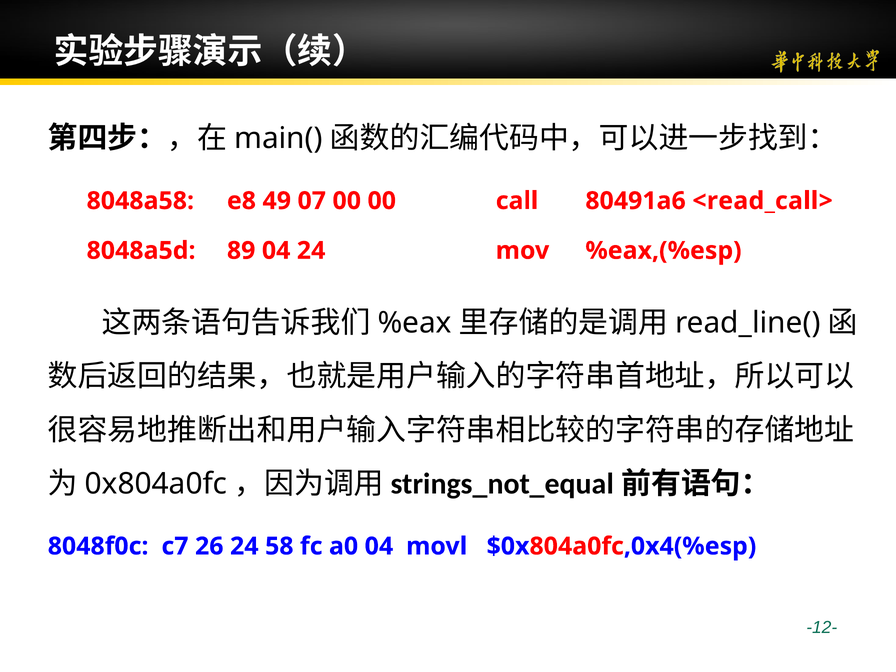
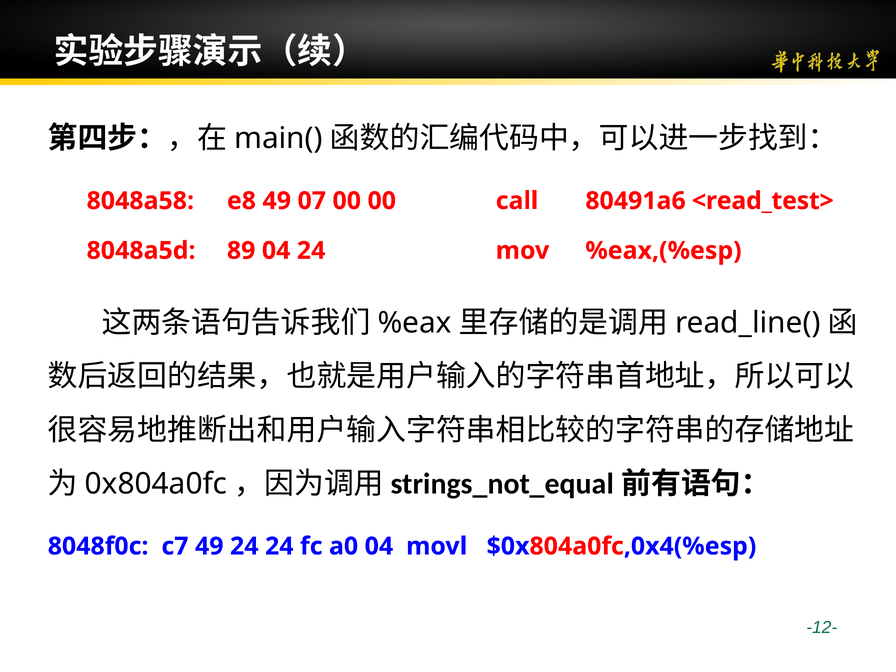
<read_call>: <read_call> -> <read_test>
c7 26: 26 -> 49
24 58: 58 -> 24
